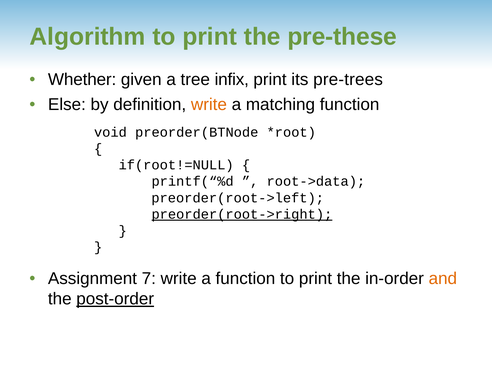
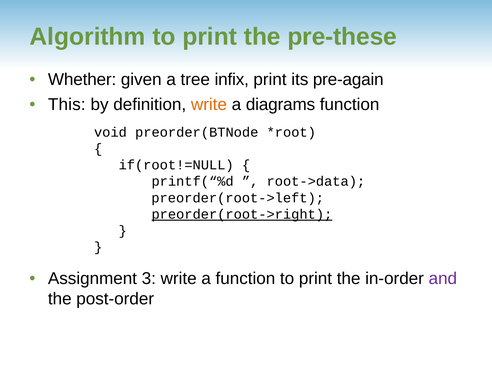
pre-trees: pre-trees -> pre-again
Else: Else -> This
matching: matching -> diagrams
7: 7 -> 3
and colour: orange -> purple
post-order underline: present -> none
